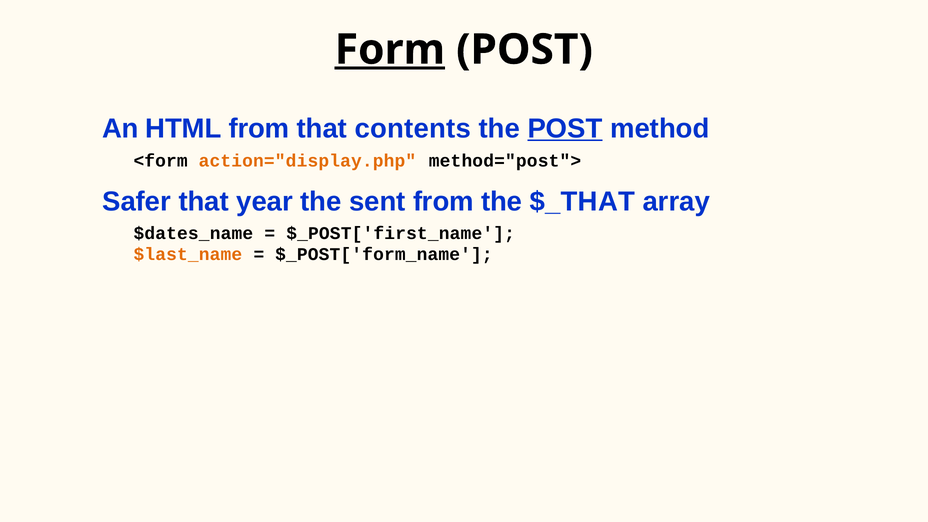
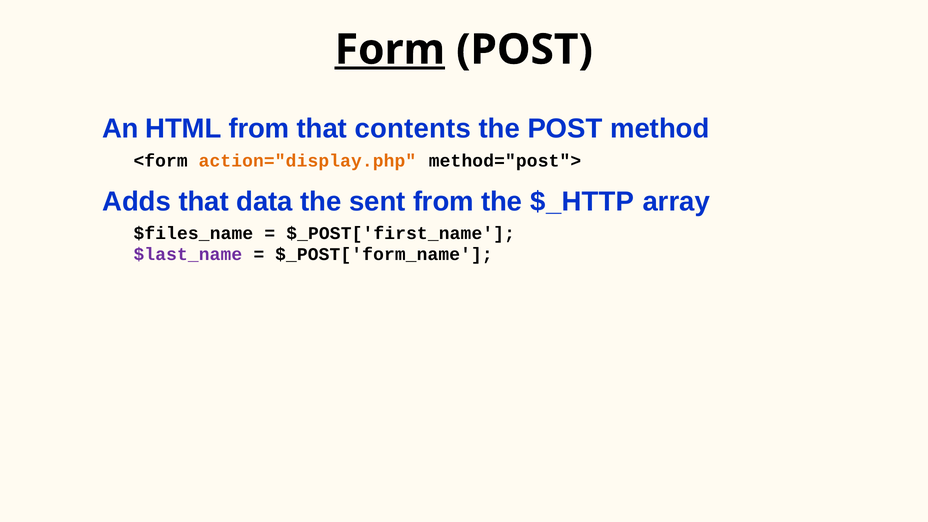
POST at (565, 129) underline: present -> none
Safer: Safer -> Adds
year: year -> data
$_THAT: $_THAT -> $_HTTP
$dates_name: $dates_name -> $files_name
$last_name colour: orange -> purple
